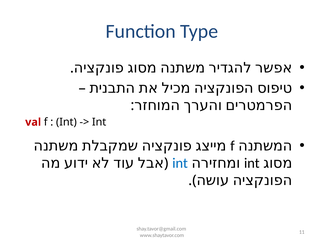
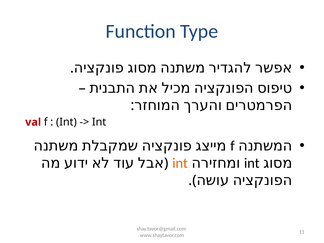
int at (180, 163) colour: blue -> orange
